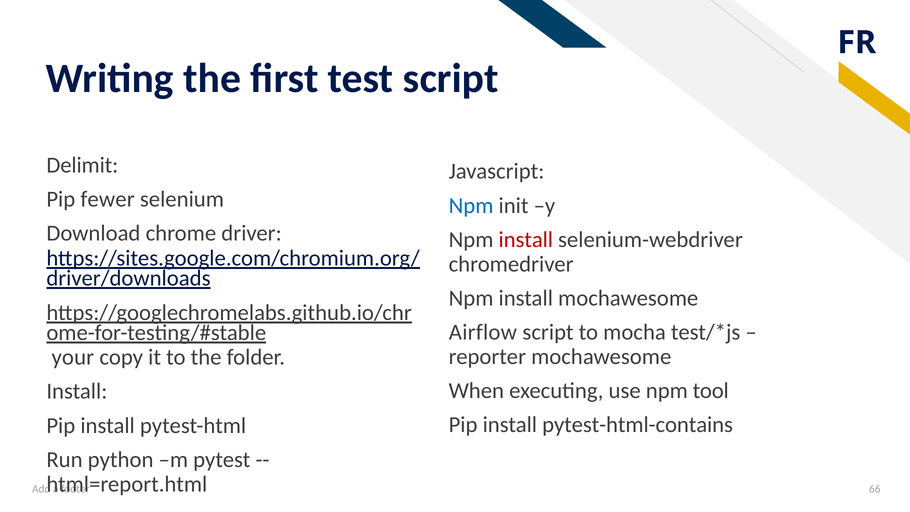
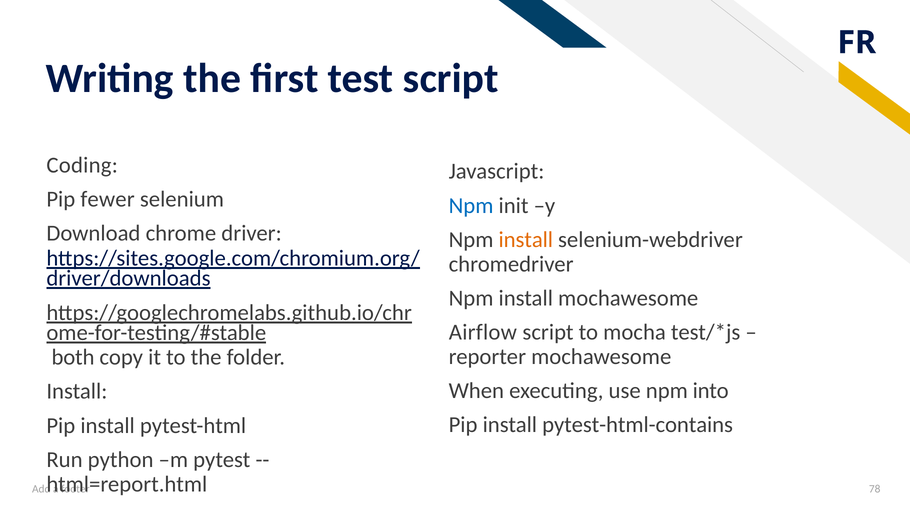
Delimit: Delimit -> Coding
install at (526, 240) colour: red -> orange
your: your -> both
tool: tool -> into
66: 66 -> 78
